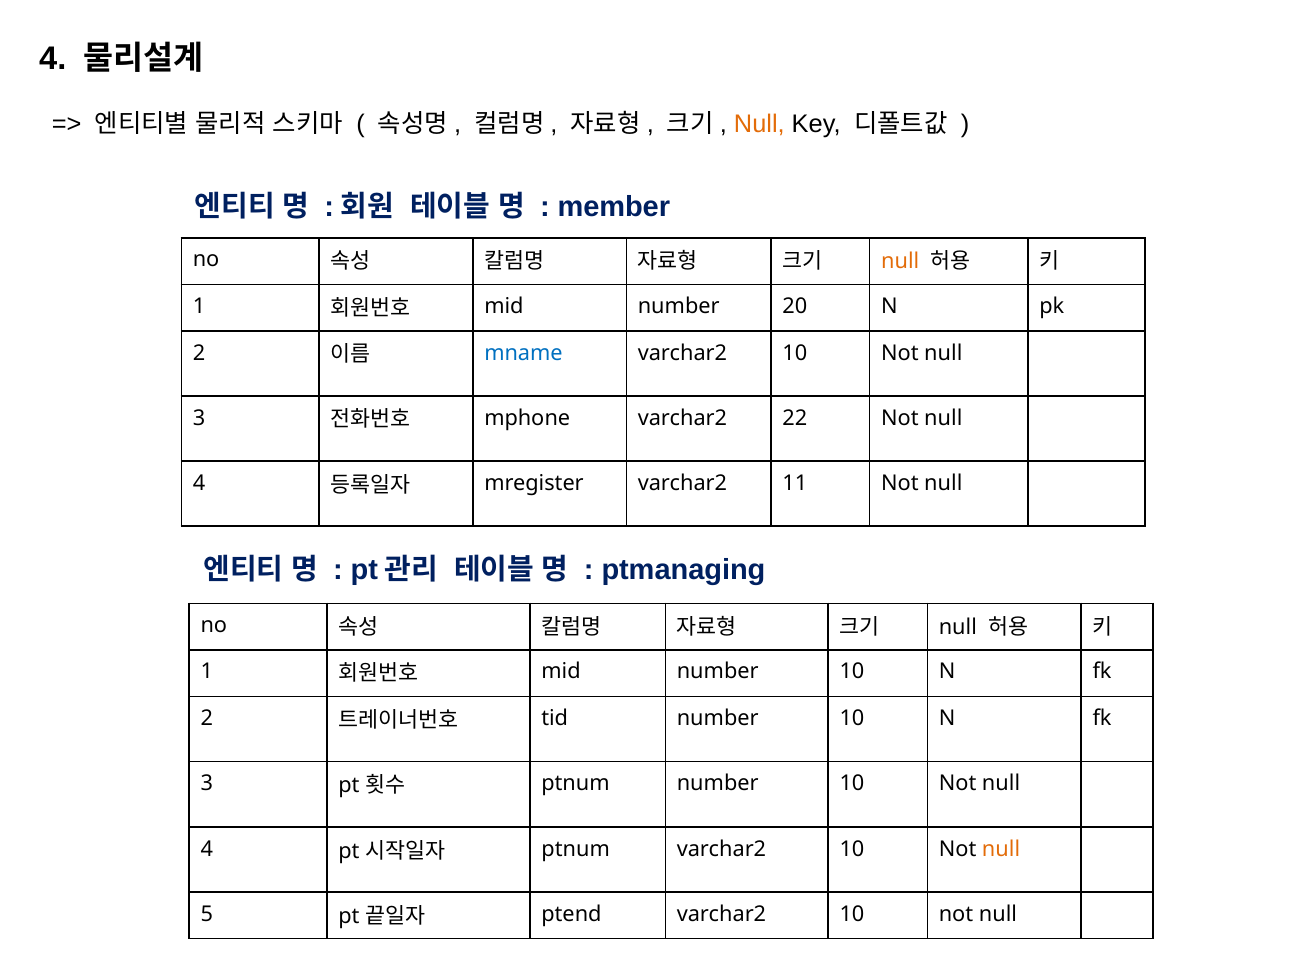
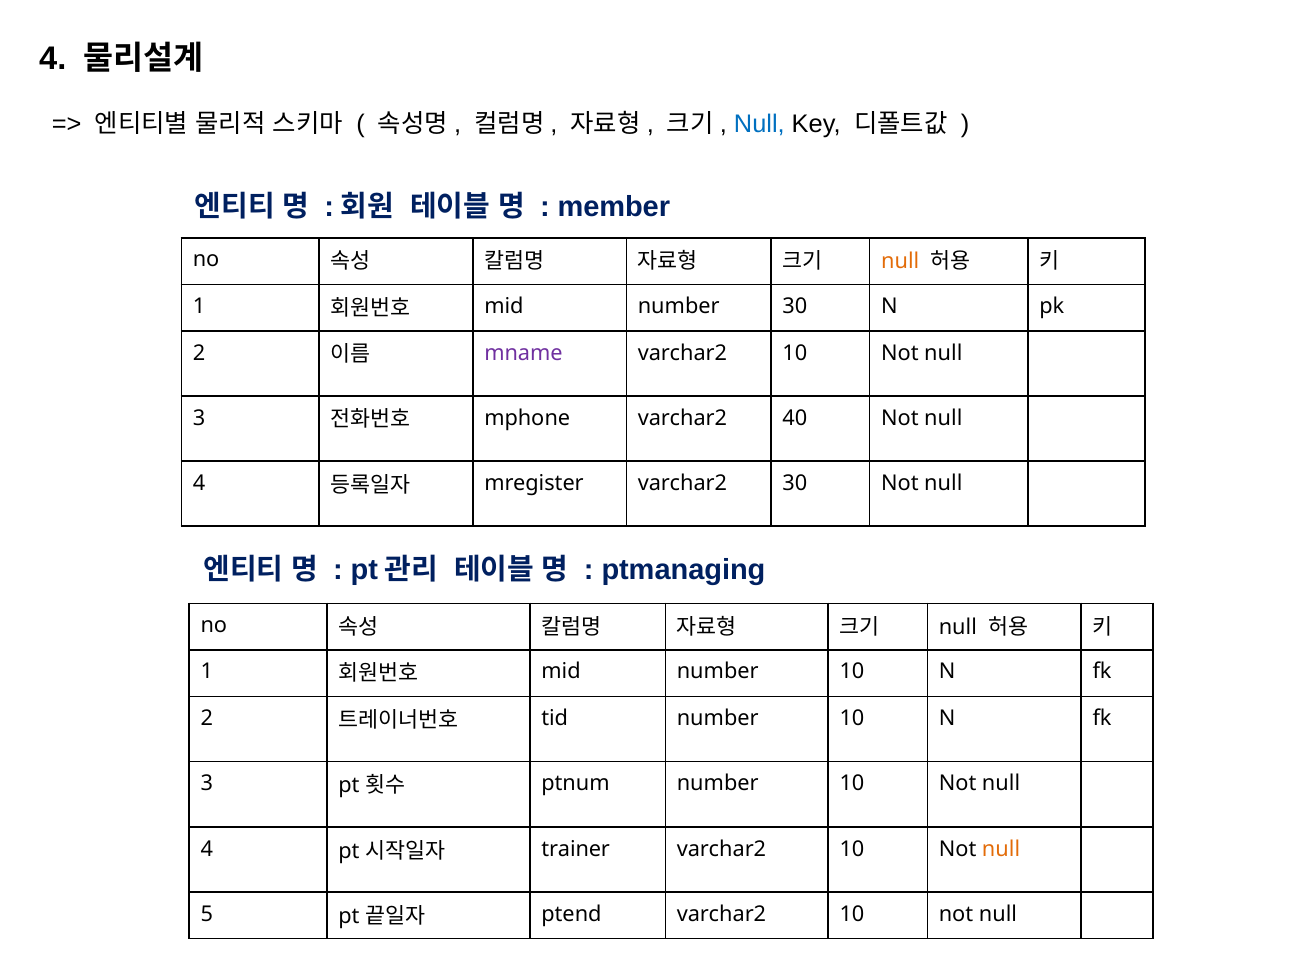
Null at (759, 124) colour: orange -> blue
number 20: 20 -> 30
mname colour: blue -> purple
22: 22 -> 40
varchar2 11: 11 -> 30
ptnum at (576, 849): ptnum -> trainer
